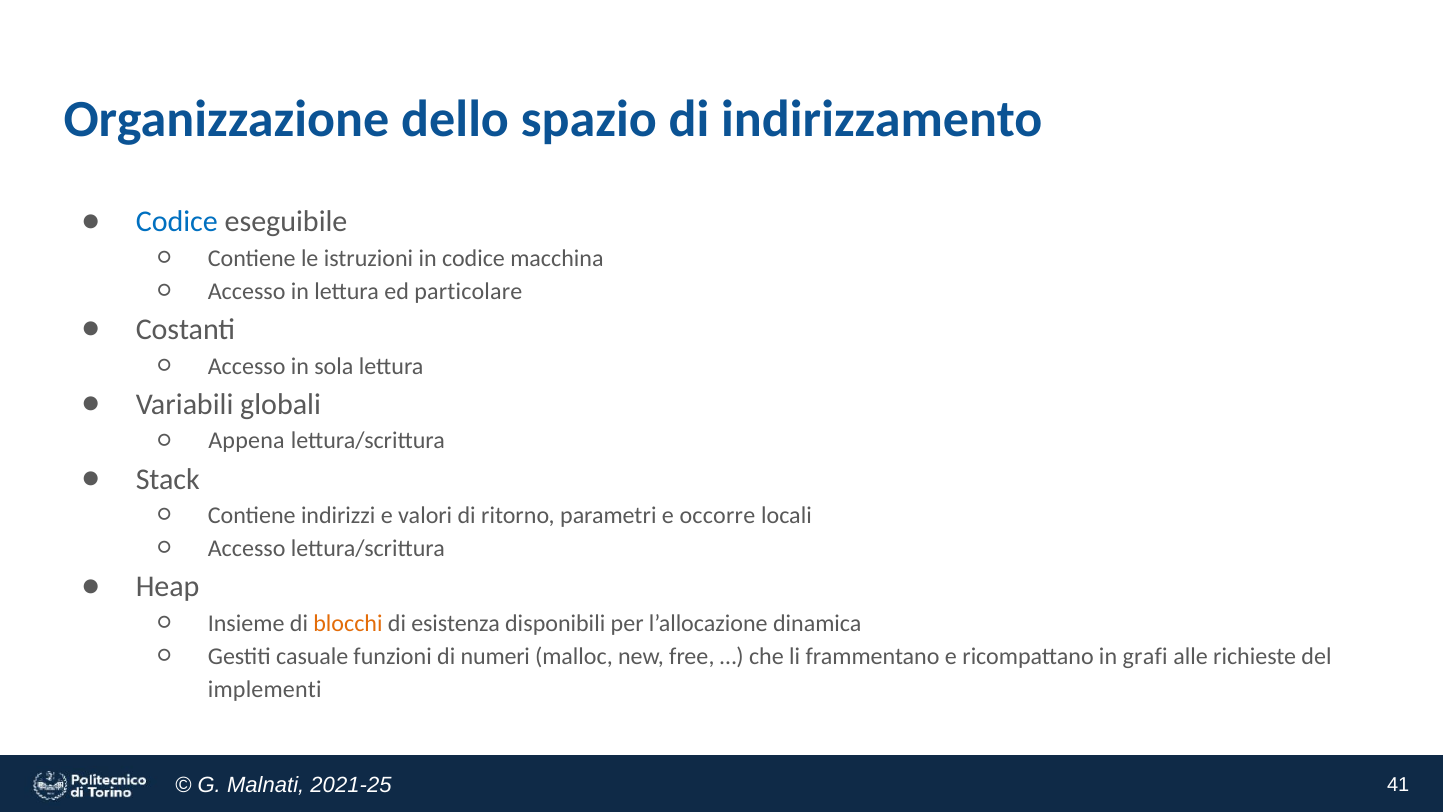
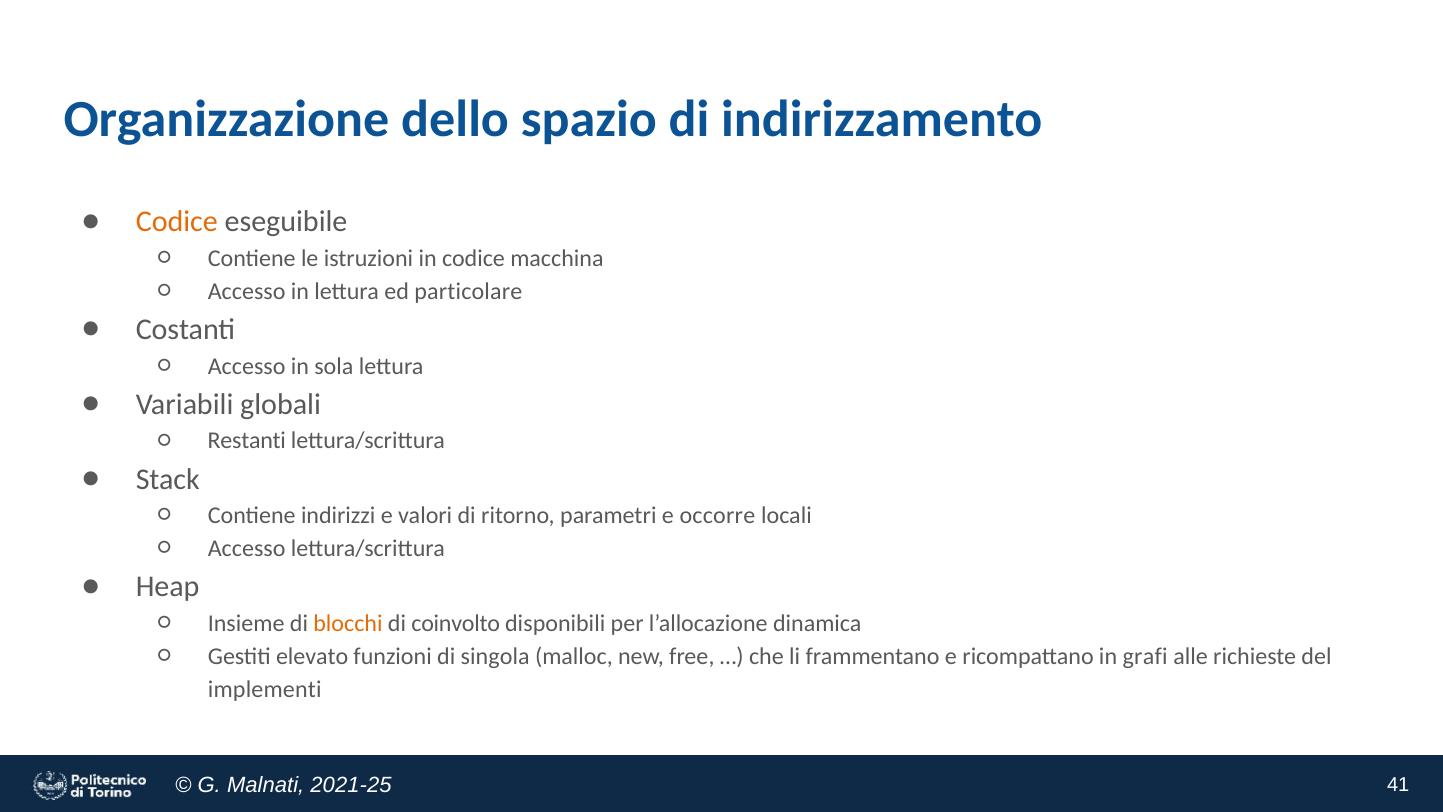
Codice at (177, 222) colour: blue -> orange
Appena: Appena -> Restanti
esistenza: esistenza -> coinvolto
casuale: casuale -> elevato
numeri: numeri -> singola
